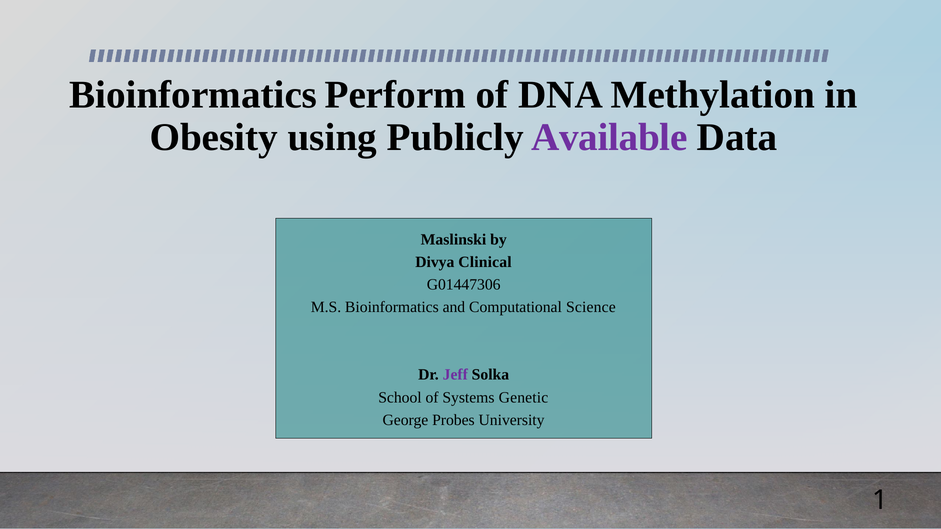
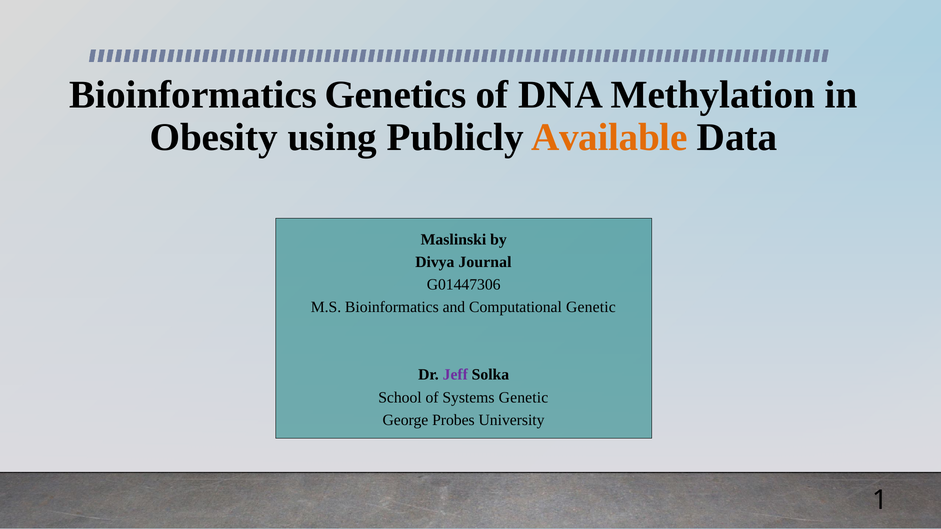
Perform: Perform -> Genetics
Available colour: purple -> orange
Clinical: Clinical -> Journal
Computational Science: Science -> Genetic
